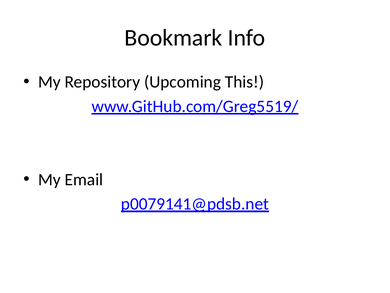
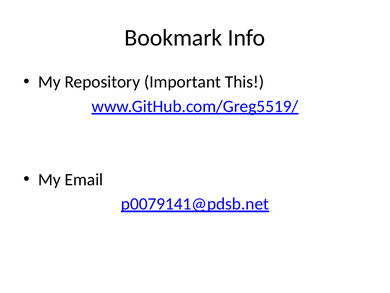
Upcoming: Upcoming -> Important
